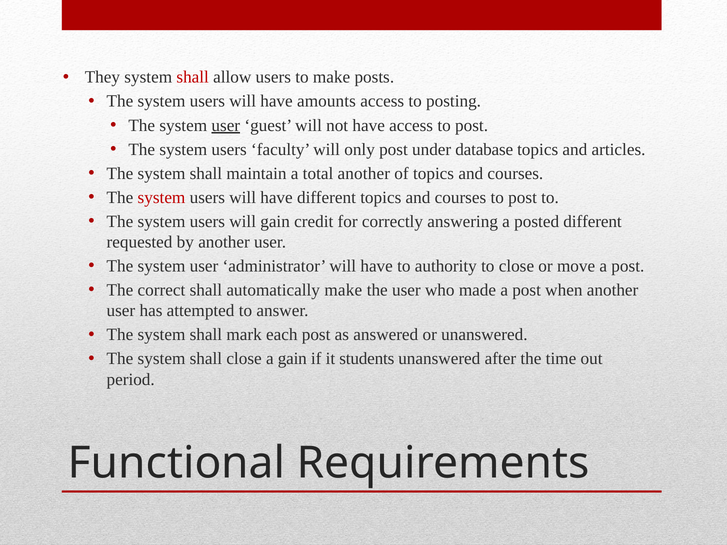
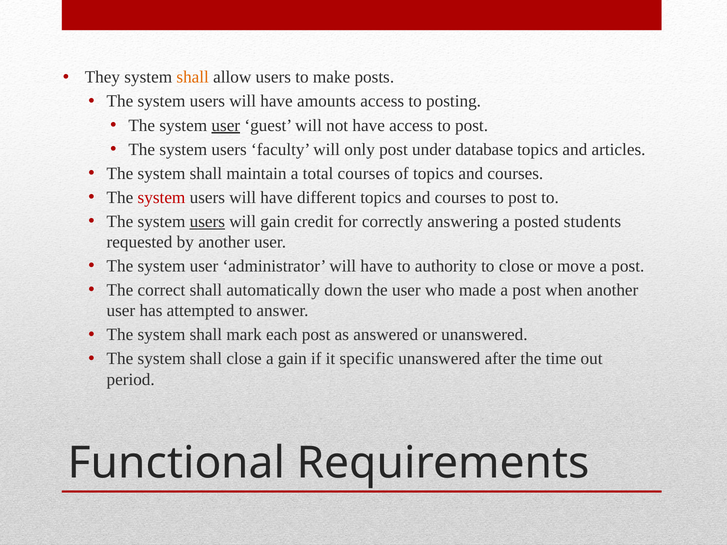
shall at (193, 77) colour: red -> orange
total another: another -> courses
users at (207, 222) underline: none -> present
posted different: different -> students
automatically make: make -> down
students: students -> specific
